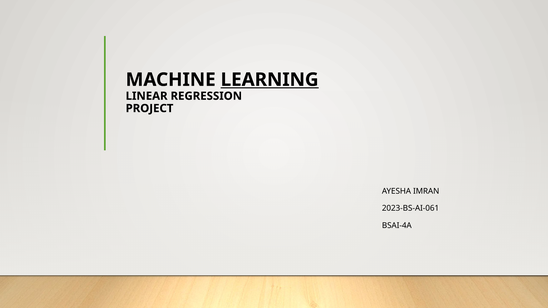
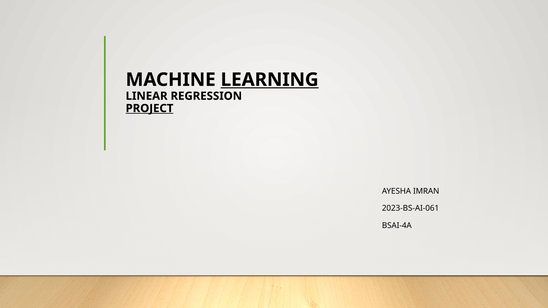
PROJECT underline: none -> present
